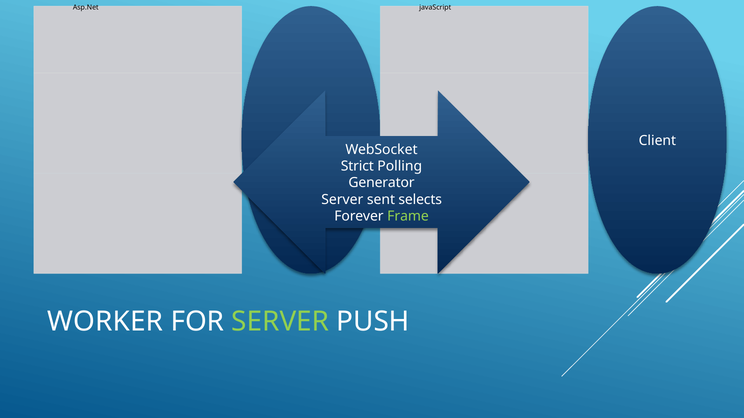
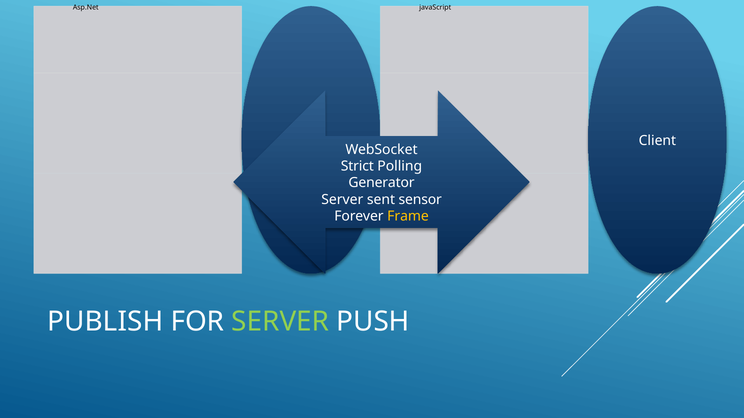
selects: selects -> sensor
Frame colour: light green -> yellow
WORKER: WORKER -> PUBLISH
